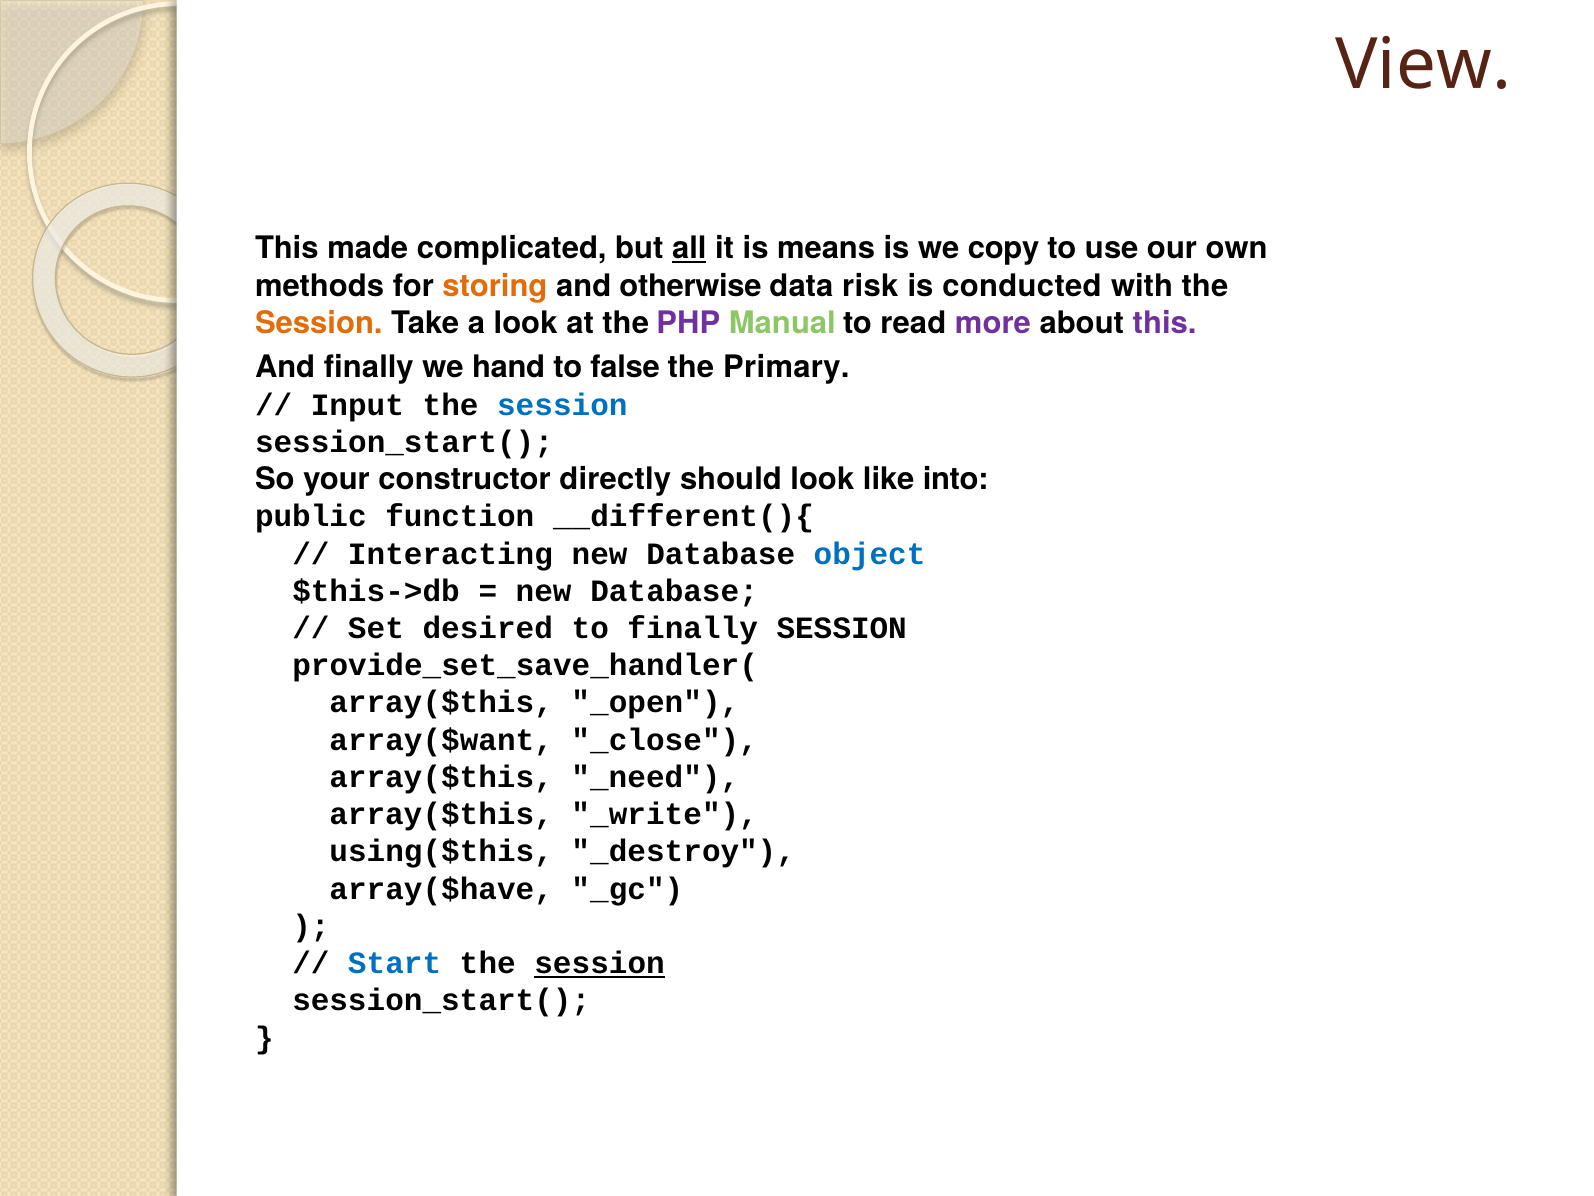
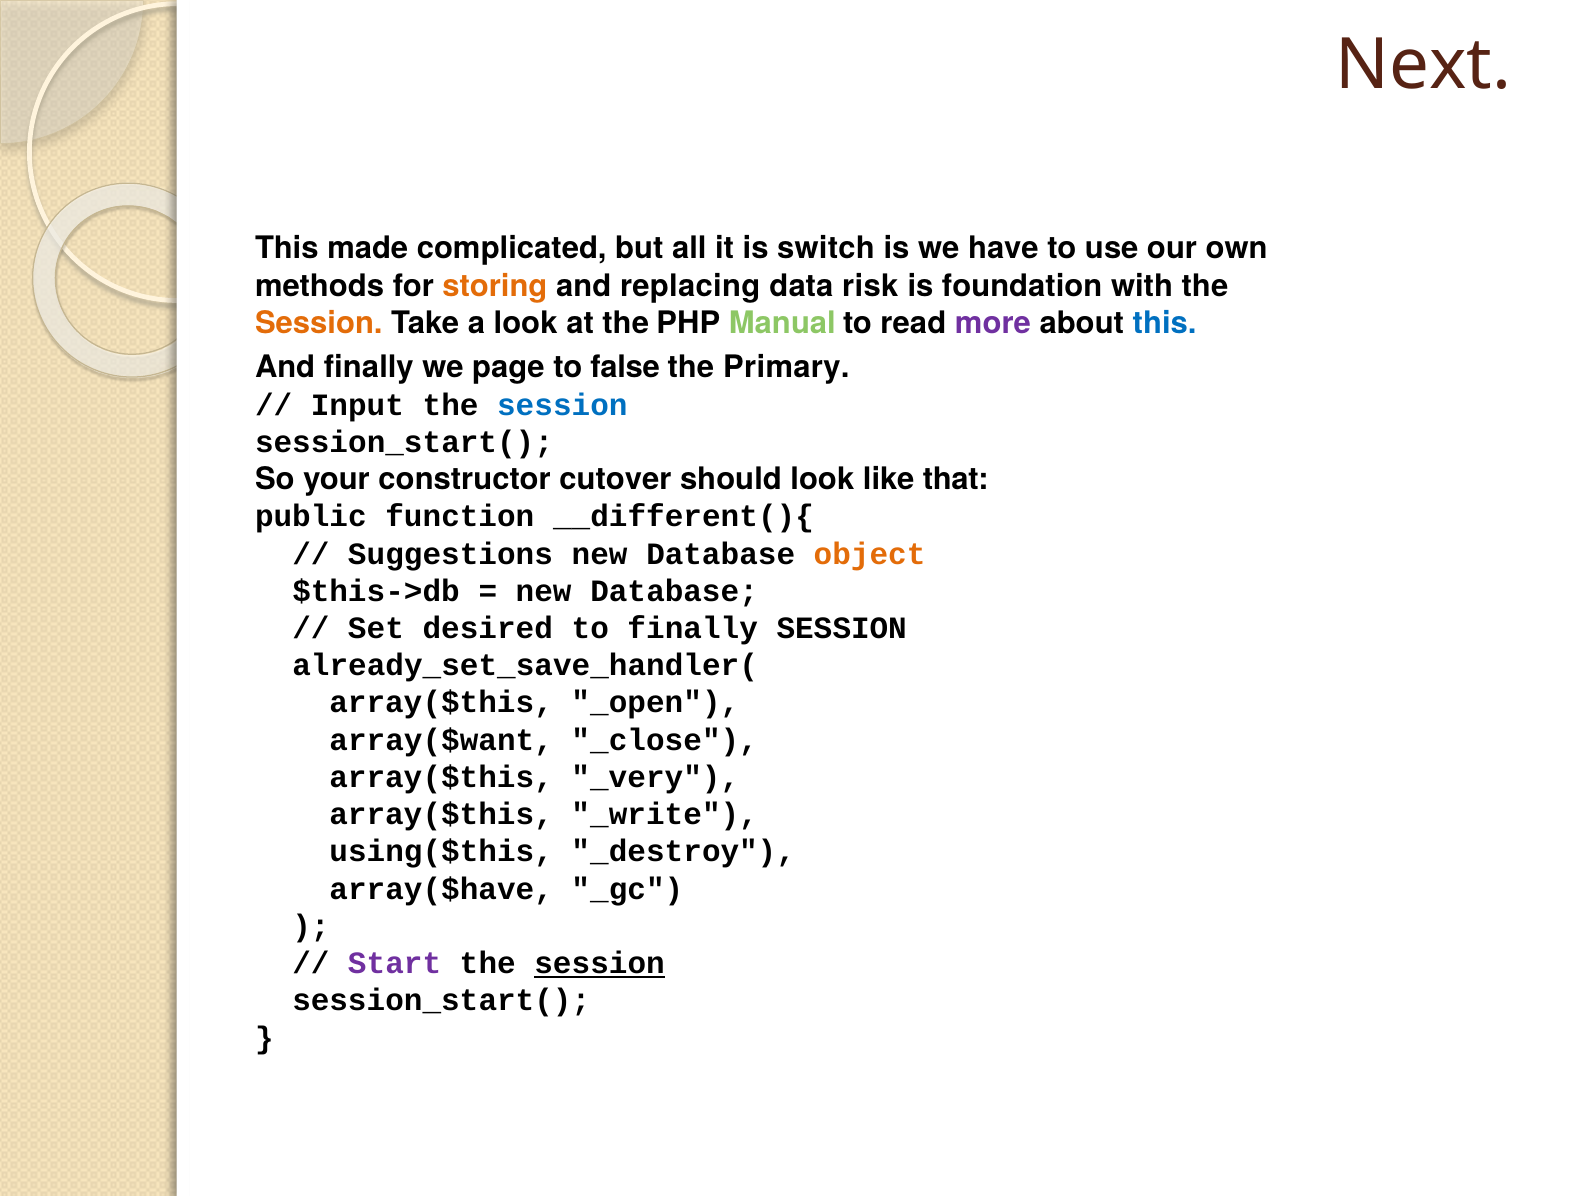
View: View -> Next
all underline: present -> none
means: means -> switch
copy: copy -> have
otherwise: otherwise -> replacing
conducted: conducted -> foundation
PHP colour: purple -> black
this at (1165, 323) colour: purple -> blue
hand: hand -> page
directly: directly -> cutover
into: into -> that
Interacting: Interacting -> Suggestions
object colour: blue -> orange
provide_set_save_handler(: provide_set_save_handler( -> already_set_save_handler(
_need: _need -> _very
Start colour: blue -> purple
